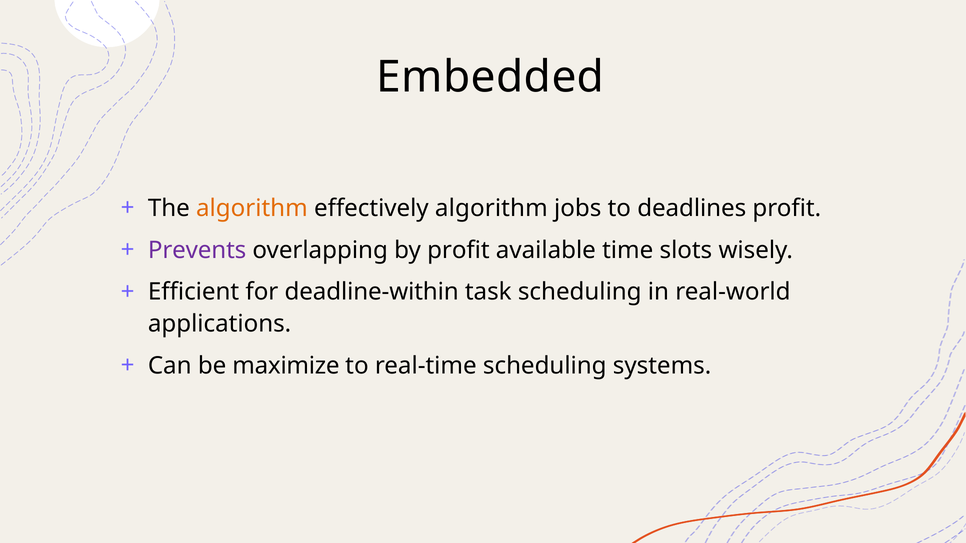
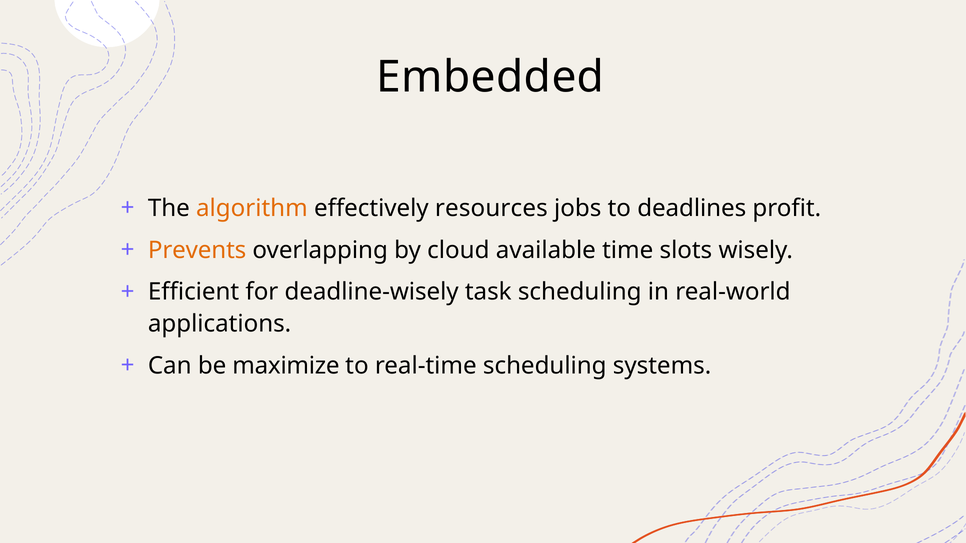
effectively algorithm: algorithm -> resources
Prevents colour: purple -> orange
by profit: profit -> cloud
deadline-within: deadline-within -> deadline-wisely
